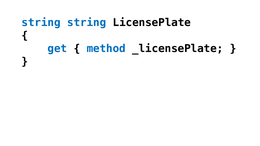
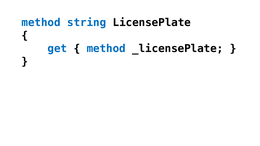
string at (41, 23): string -> method
